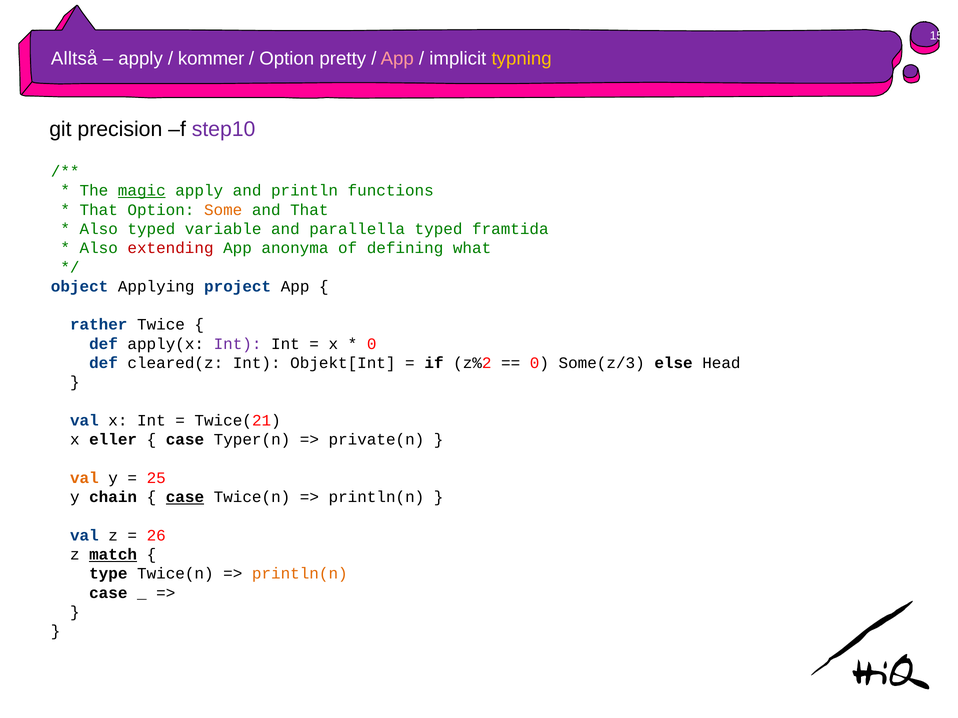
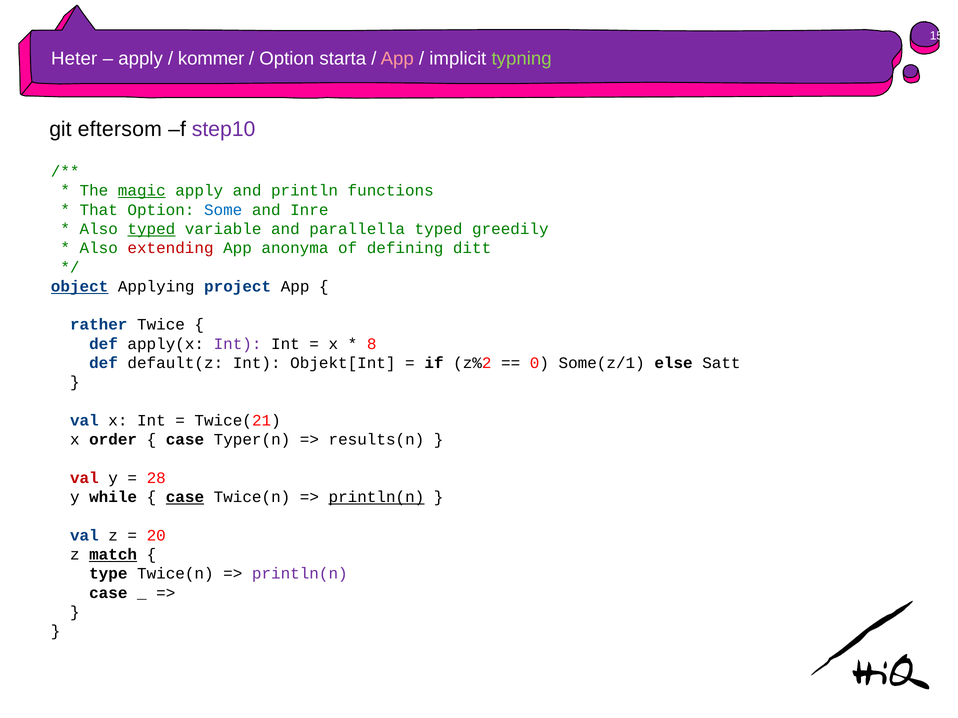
Alltså: Alltså -> Heter
pretty: pretty -> starta
typning colour: yellow -> light green
precision: precision -> eftersom
Some colour: orange -> blue
and That: That -> Inre
typed at (151, 229) underline: none -> present
framtida: framtida -> greedily
what: what -> ditt
object underline: none -> present
0 at (372, 344): 0 -> 8
cleared(z: cleared(z -> default(z
Some(z/3: Some(z/3 -> Some(z/1
Head: Head -> Satt
eller: eller -> order
private(n: private(n -> results(n
val at (84, 478) colour: orange -> red
25: 25 -> 28
chain: chain -> while
println(n at (376, 497) underline: none -> present
26: 26 -> 20
println(n at (300, 574) colour: orange -> purple
